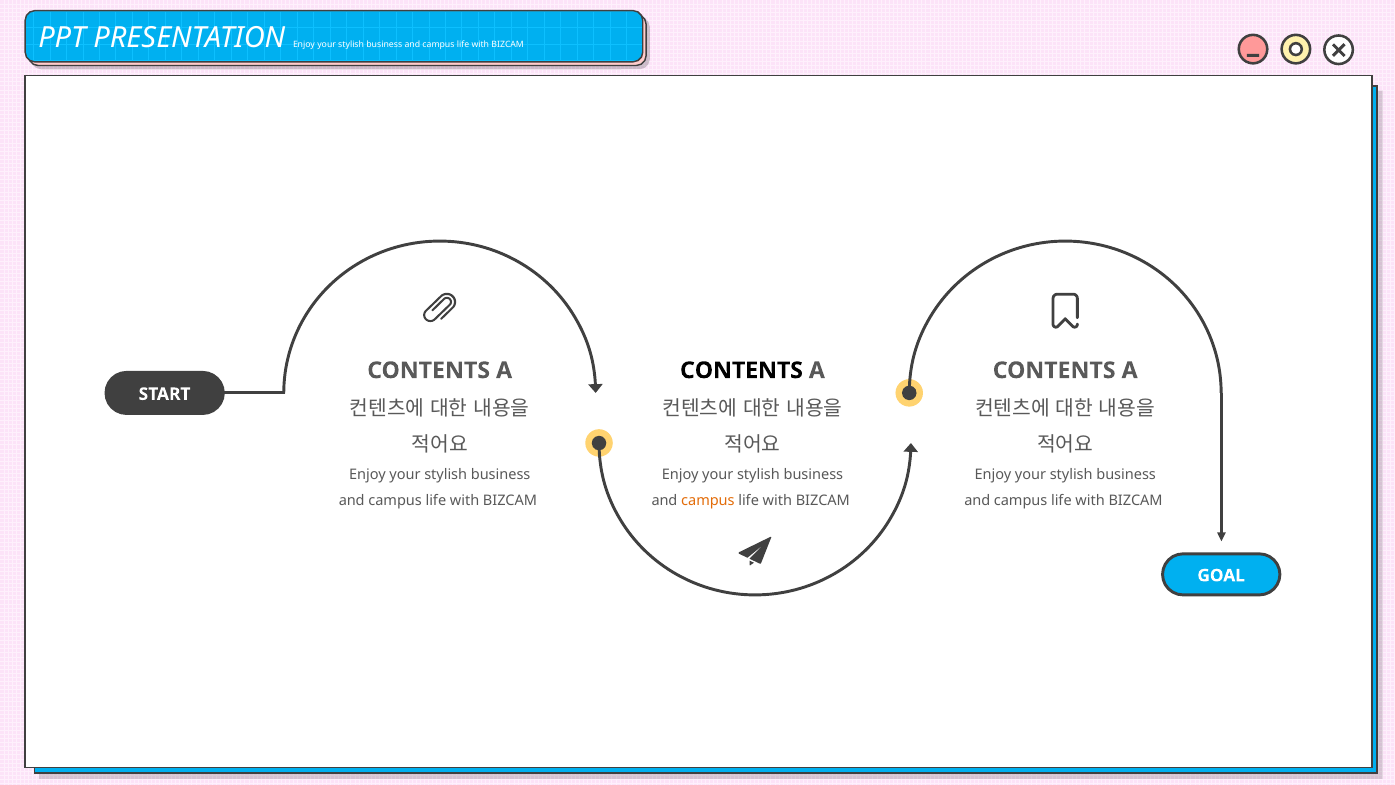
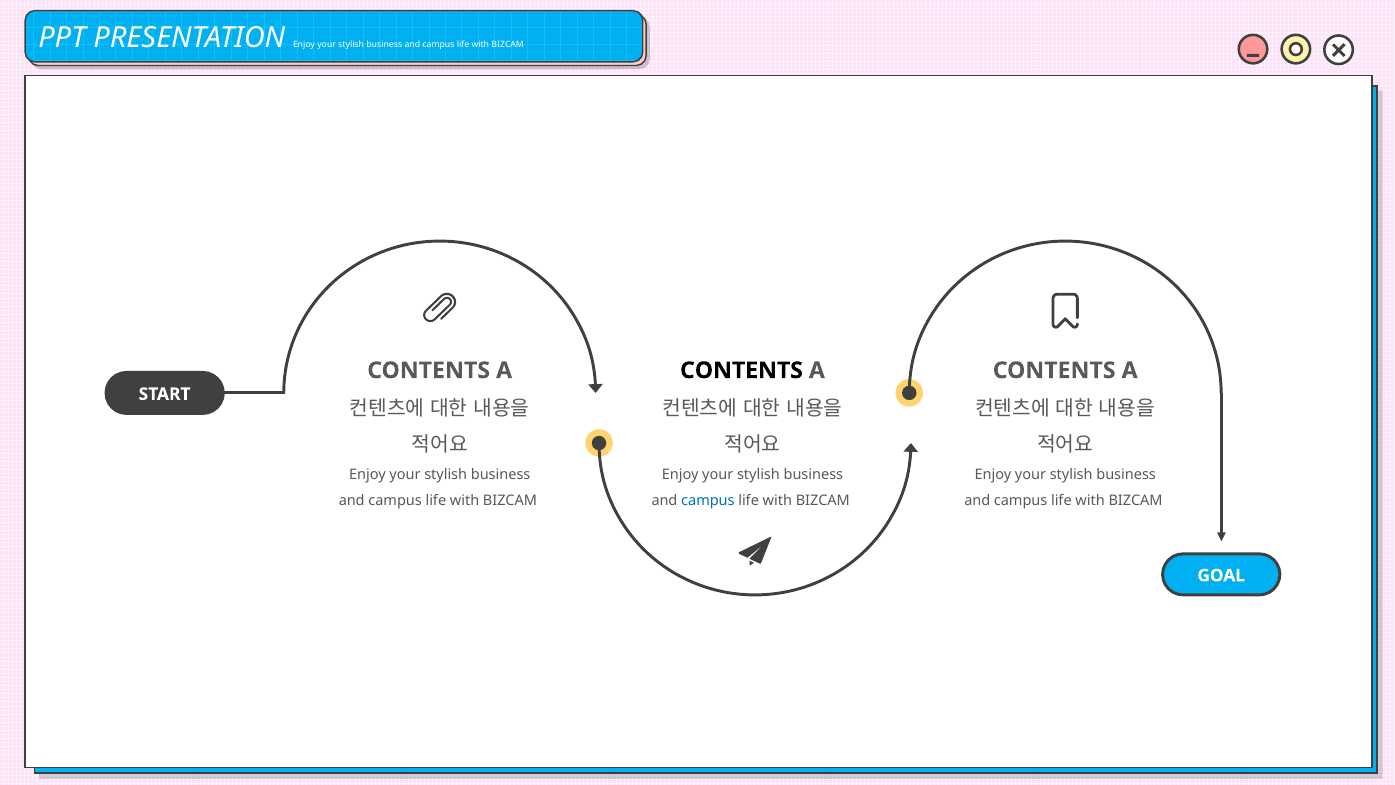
campus at (708, 501) colour: orange -> blue
